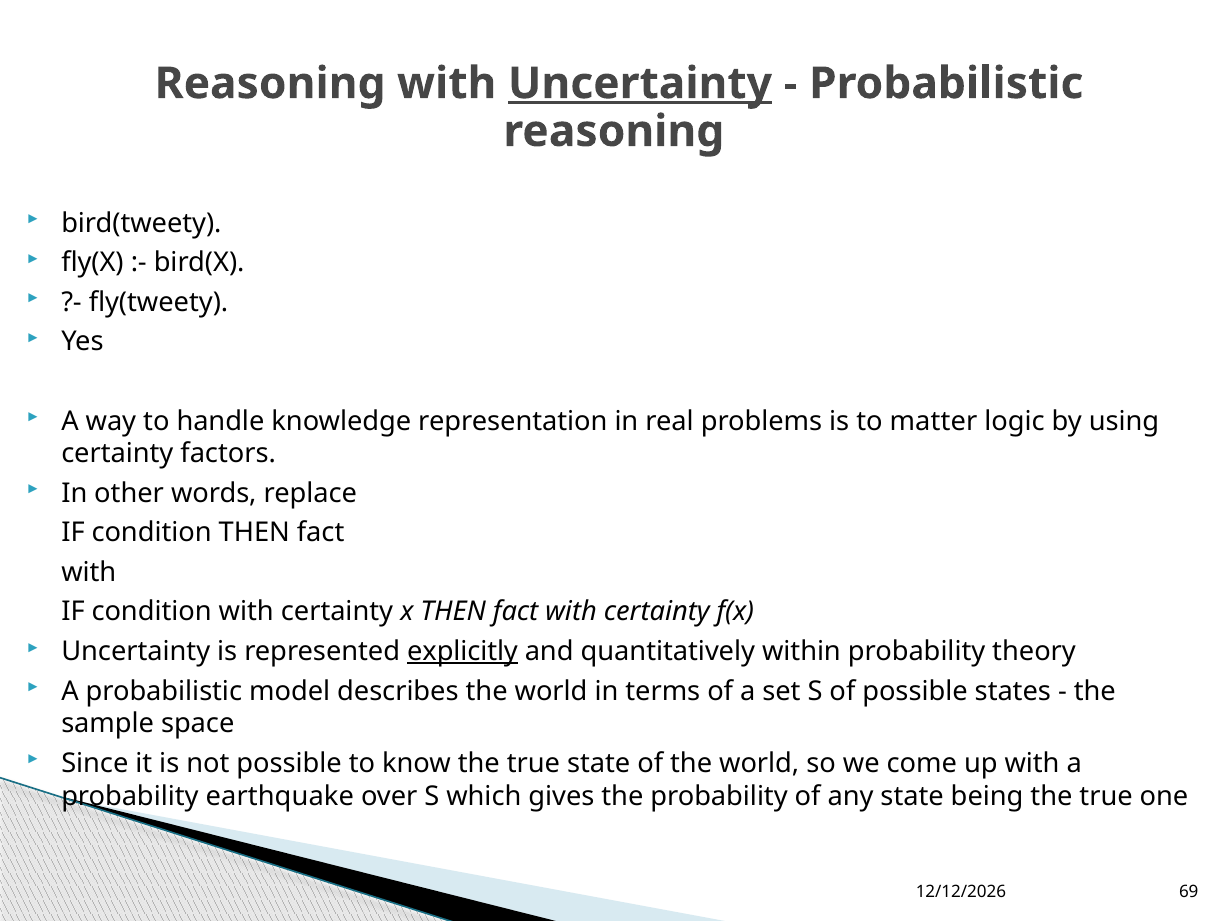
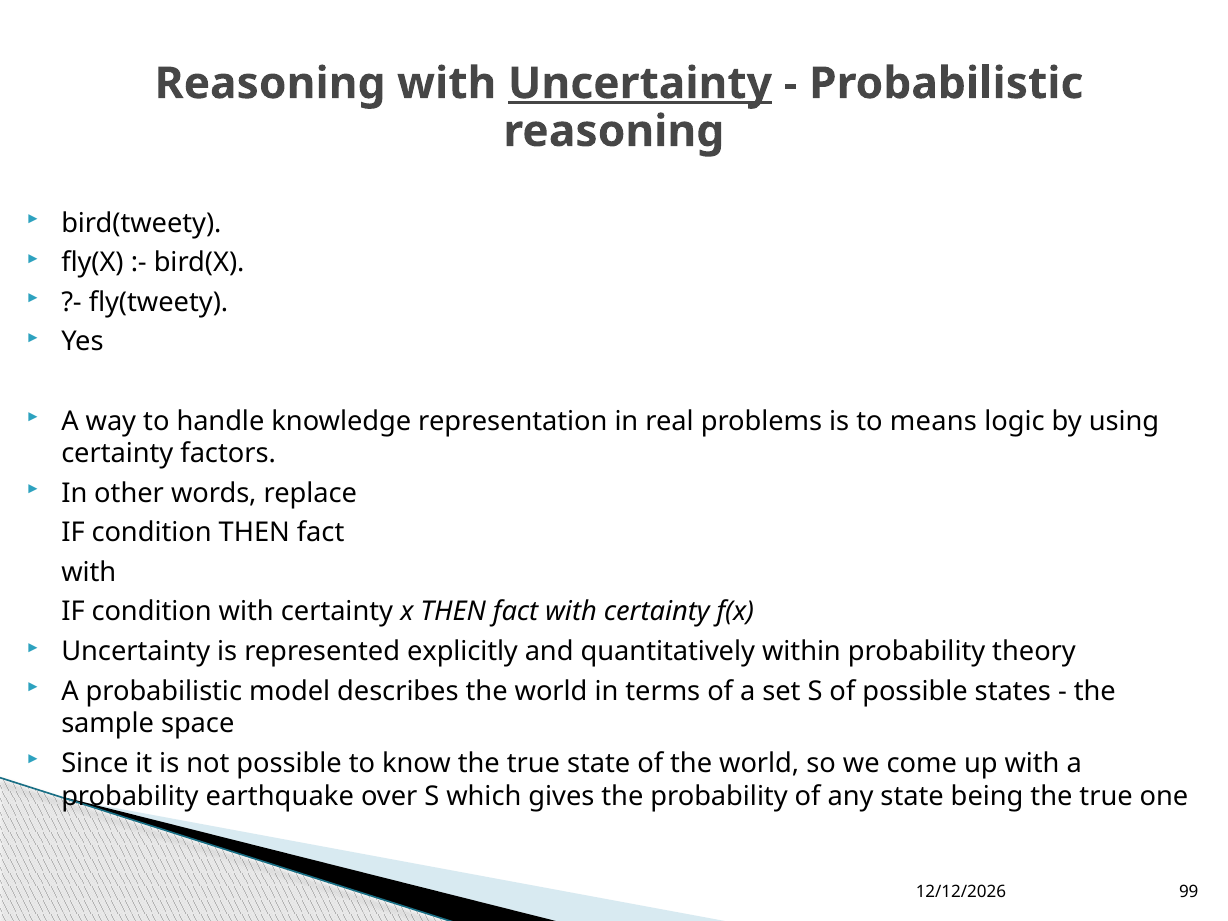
matter: matter -> means
explicitly underline: present -> none
69: 69 -> 99
